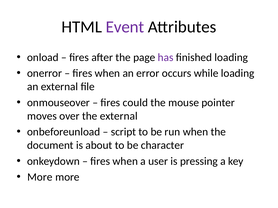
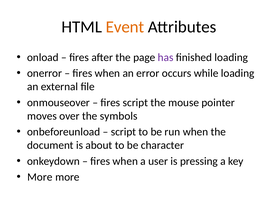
Event colour: purple -> orange
fires could: could -> script
the external: external -> symbols
